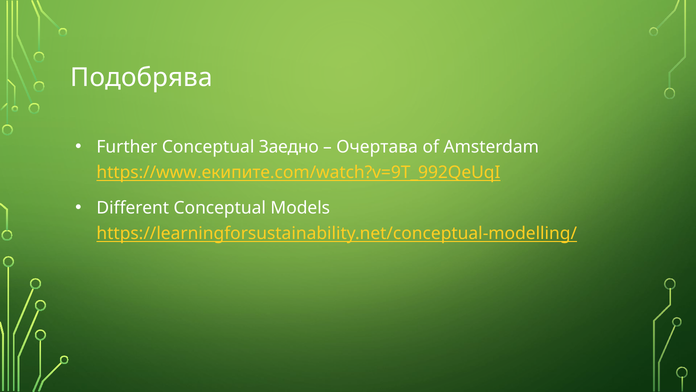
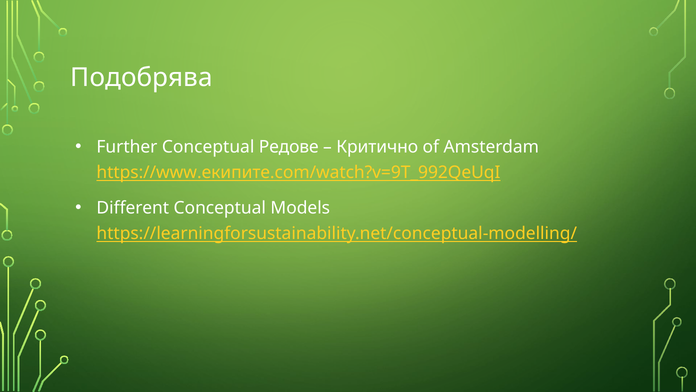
Заедно: Заедно -> Редове
Очертава: Очертава -> Критично
